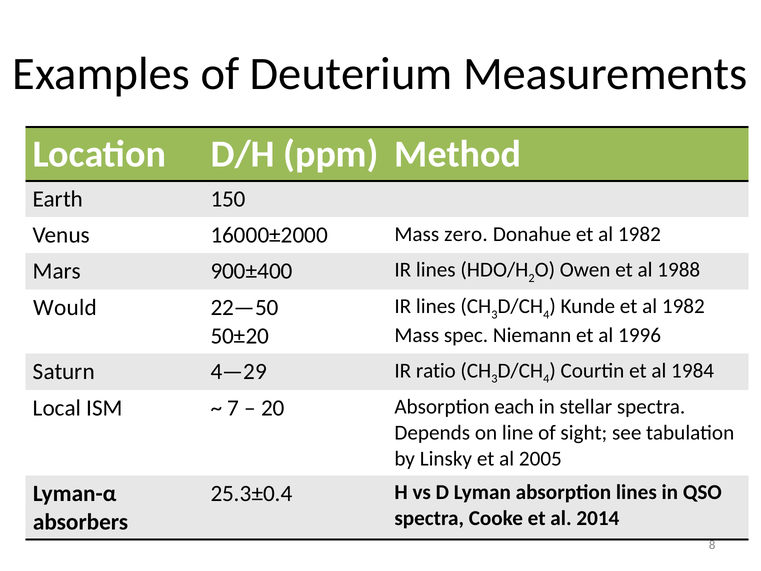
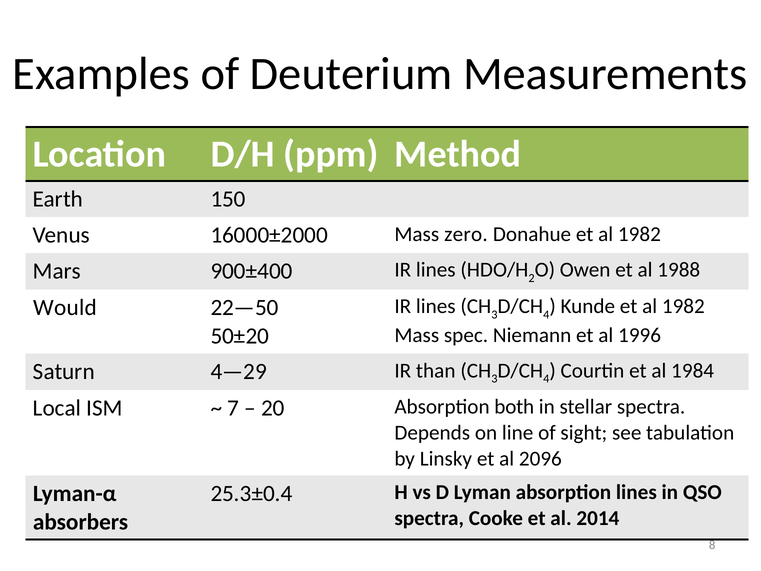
ratio: ratio -> than
each: each -> both
2005: 2005 -> 2096
